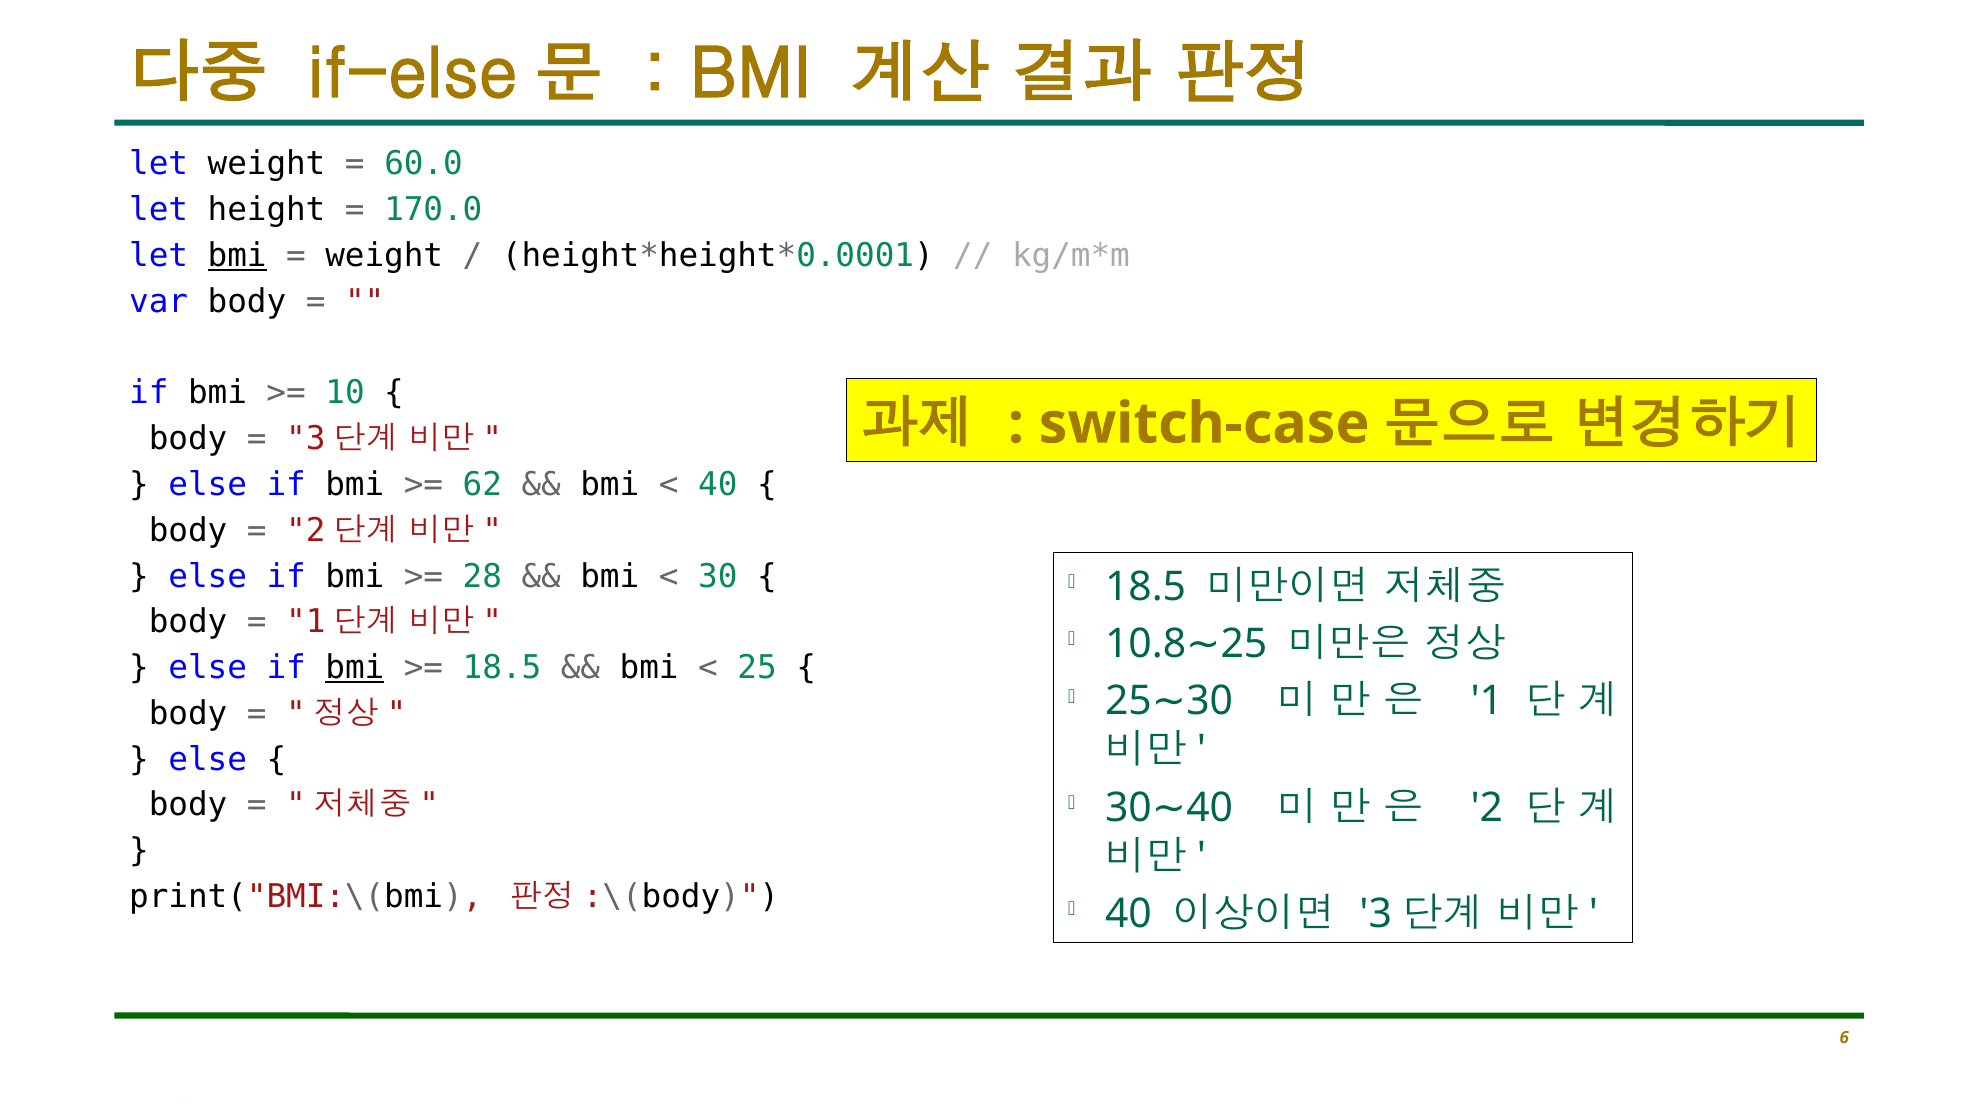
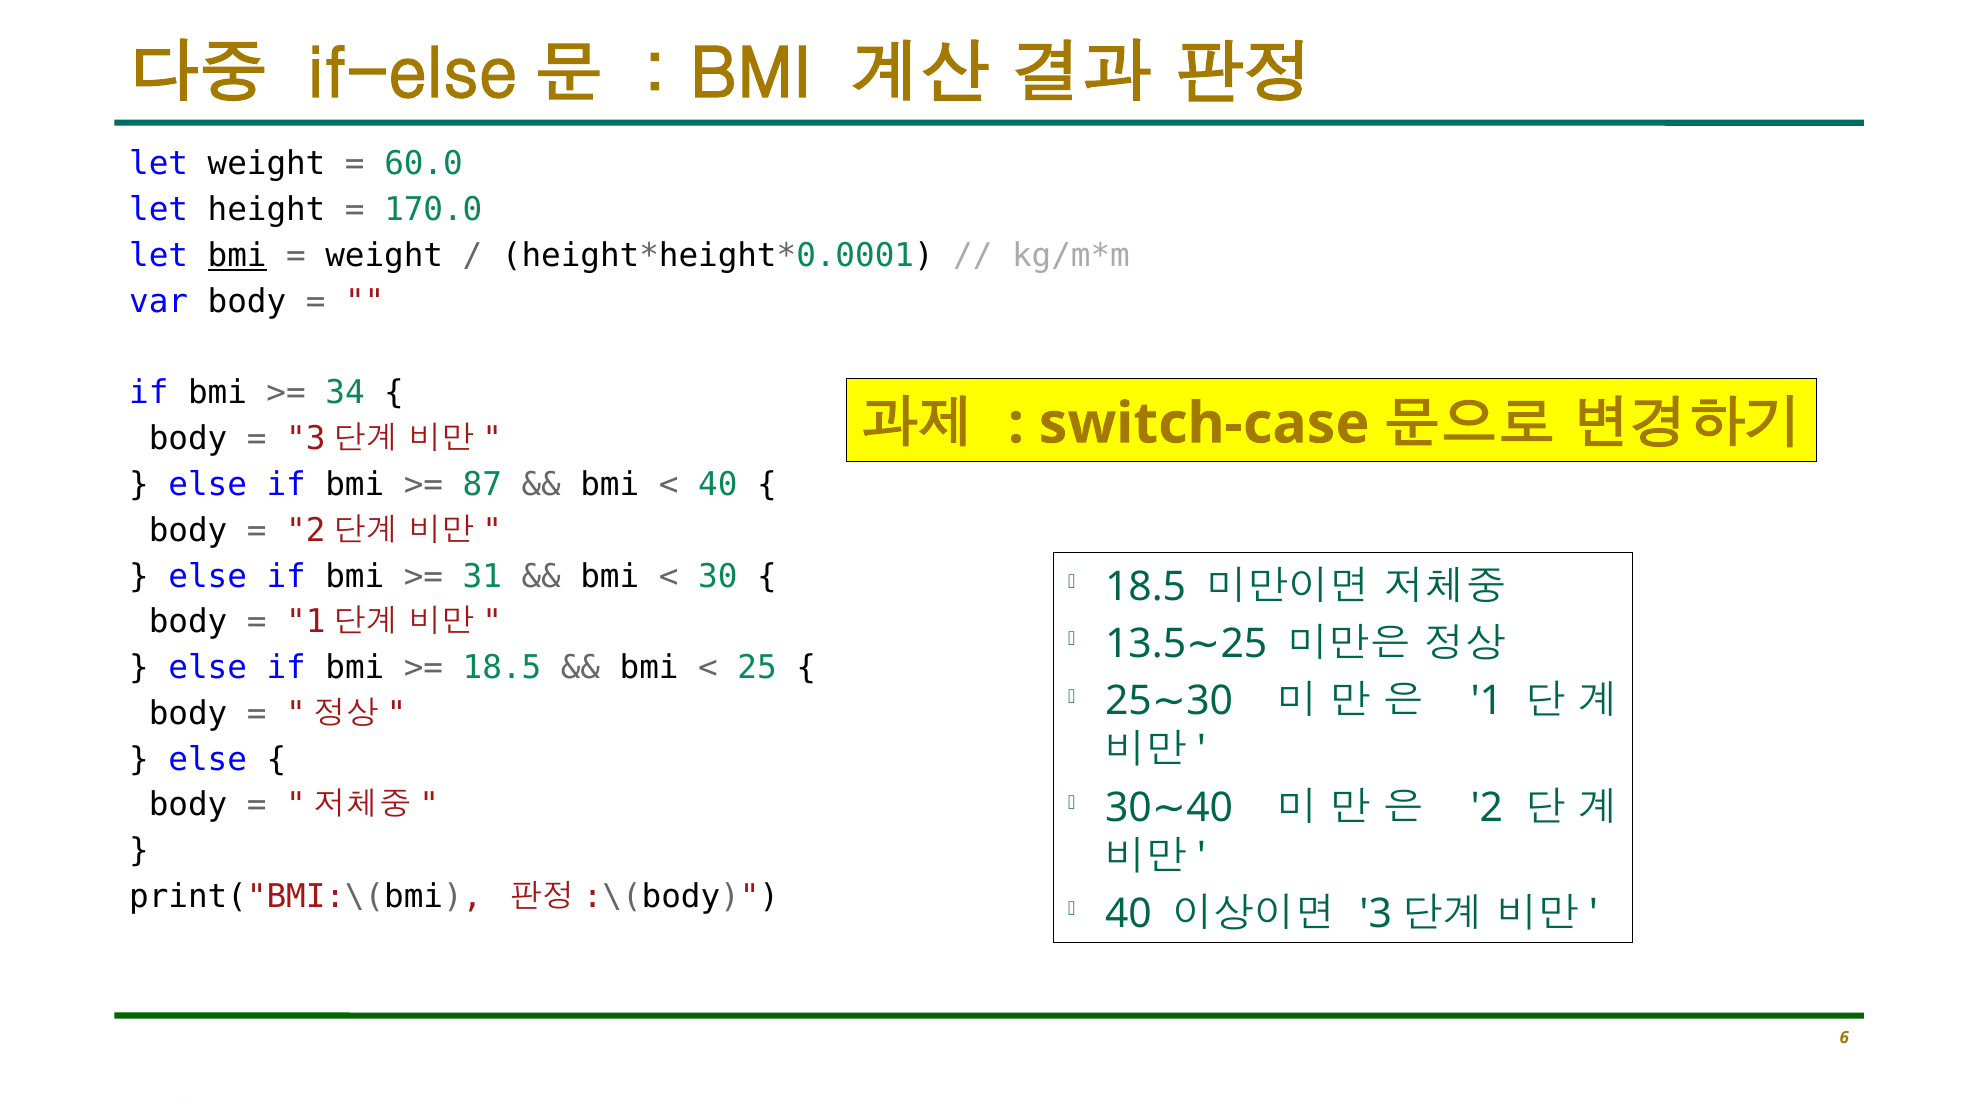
10: 10 -> 34
62: 62 -> 87
28: 28 -> 31
10.8: 10.8 -> 13.5
bmi at (355, 668) underline: present -> none
